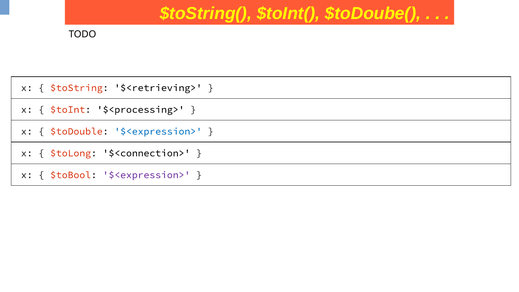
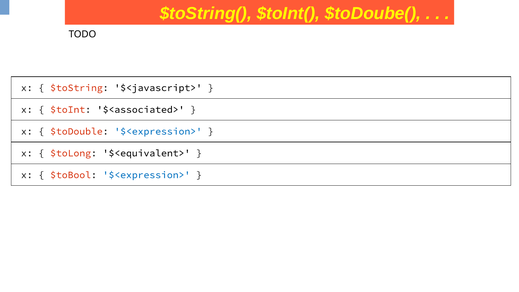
$<retrieving>: $<retrieving> -> $<javascript>
$<processing>: $<processing> -> $<associated>
$<connection>: $<connection> -> $<equivalent>
$<expression> at (146, 175) colour: purple -> blue
